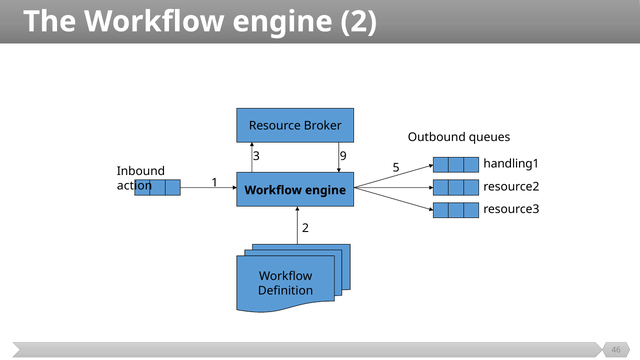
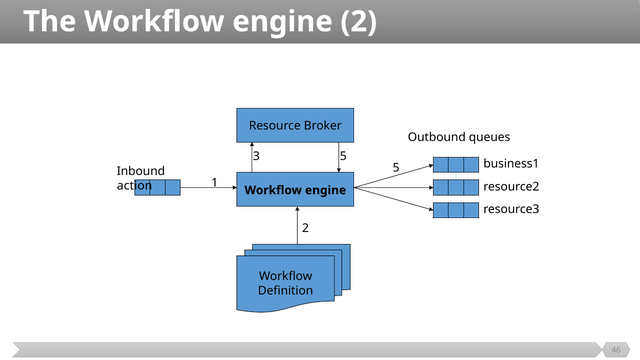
3 9: 9 -> 5
handling1: handling1 -> business1
